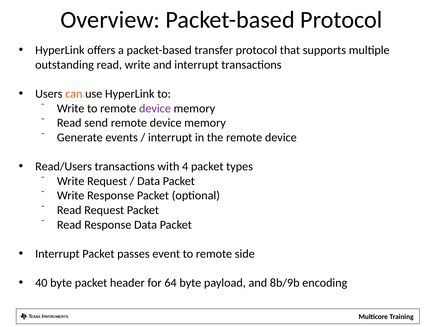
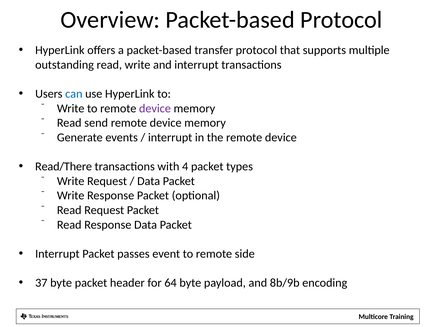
can colour: orange -> blue
Read/Users: Read/Users -> Read/There
40: 40 -> 37
